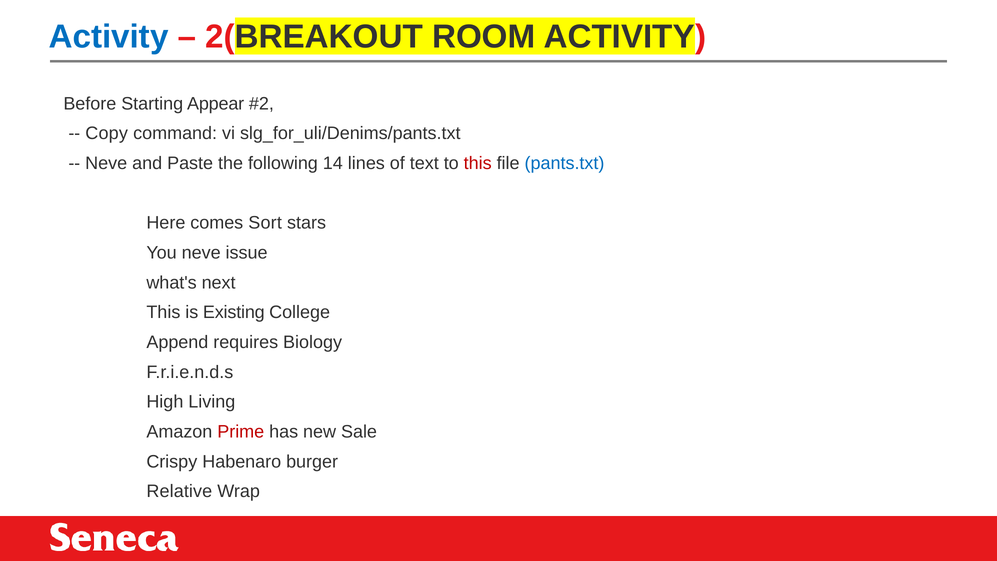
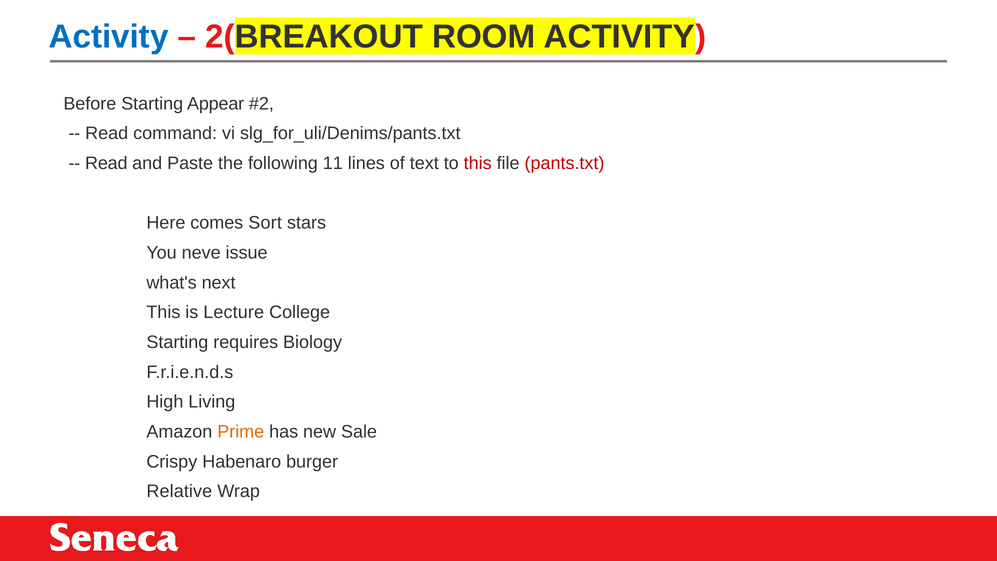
Copy at (107, 133): Copy -> Read
Neve at (106, 163): Neve -> Read
14: 14 -> 11
pants.txt colour: blue -> red
Existing: Existing -> Lecture
Append at (177, 342): Append -> Starting
Prime colour: red -> orange
